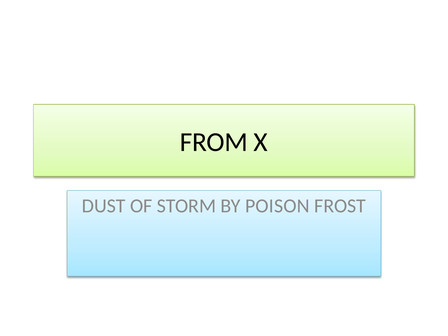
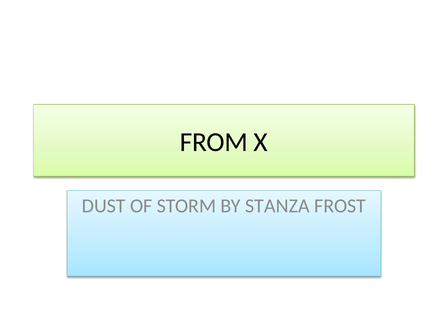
POISON: POISON -> STANZA
